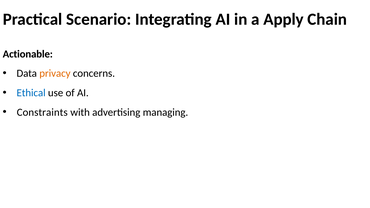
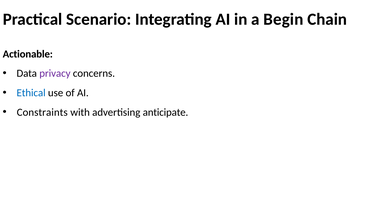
Apply: Apply -> Begin
privacy colour: orange -> purple
managing: managing -> anticipate
